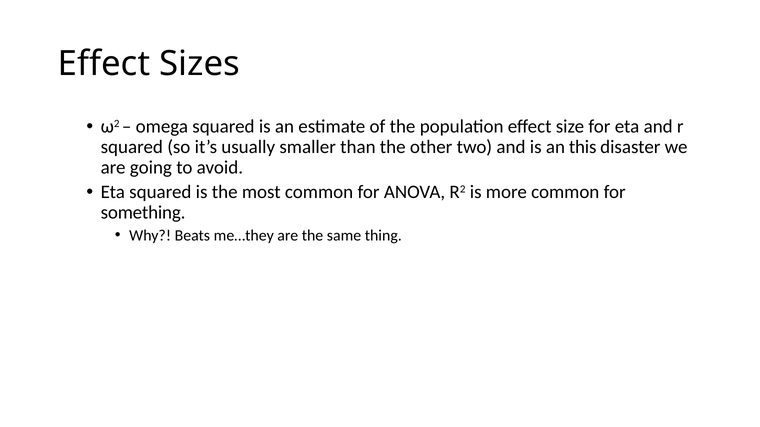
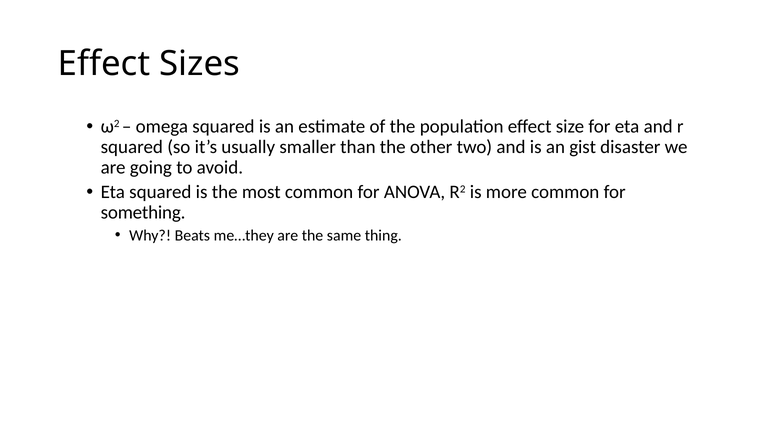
this: this -> gist
